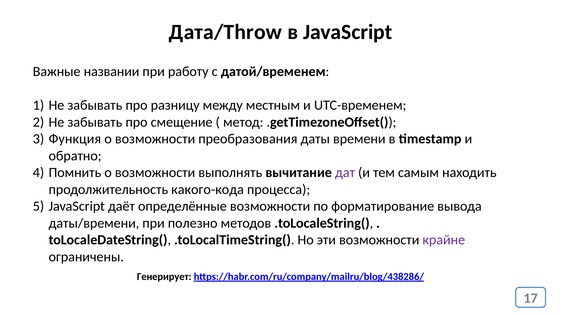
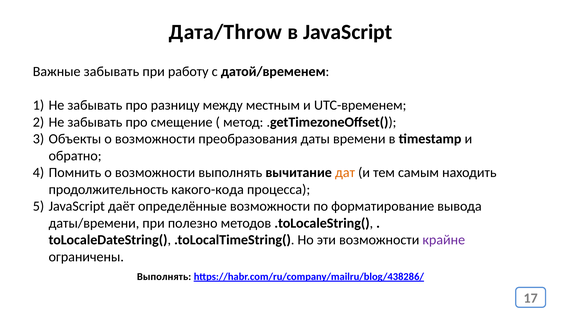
Важные названии: названии -> забывать
Функция: Функция -> Объекты
дат colour: purple -> orange
Генерирует at (164, 276): Генерирует -> Выполнять
